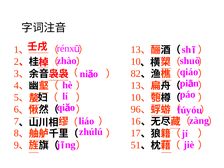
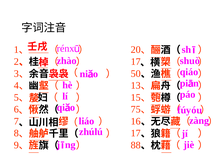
13 at (136, 50): 13 -> 20
10 at (136, 62): 10 -> 17
82: 82 -> 50
10 at (136, 97): 10 -> 15
96: 96 -> 75
51: 51 -> 88
